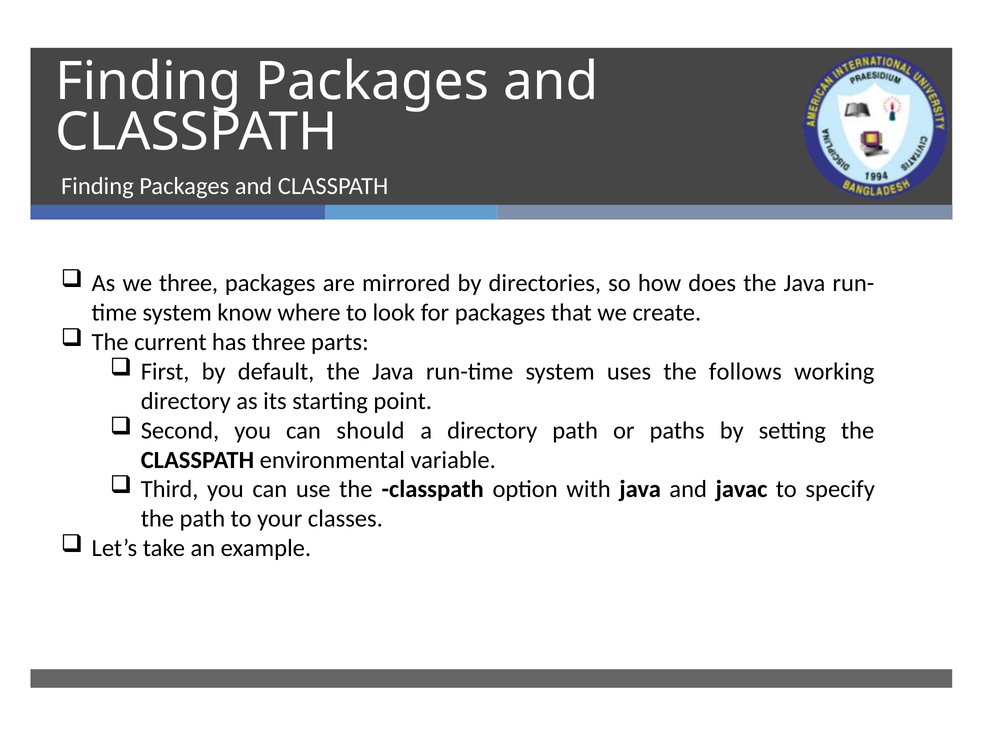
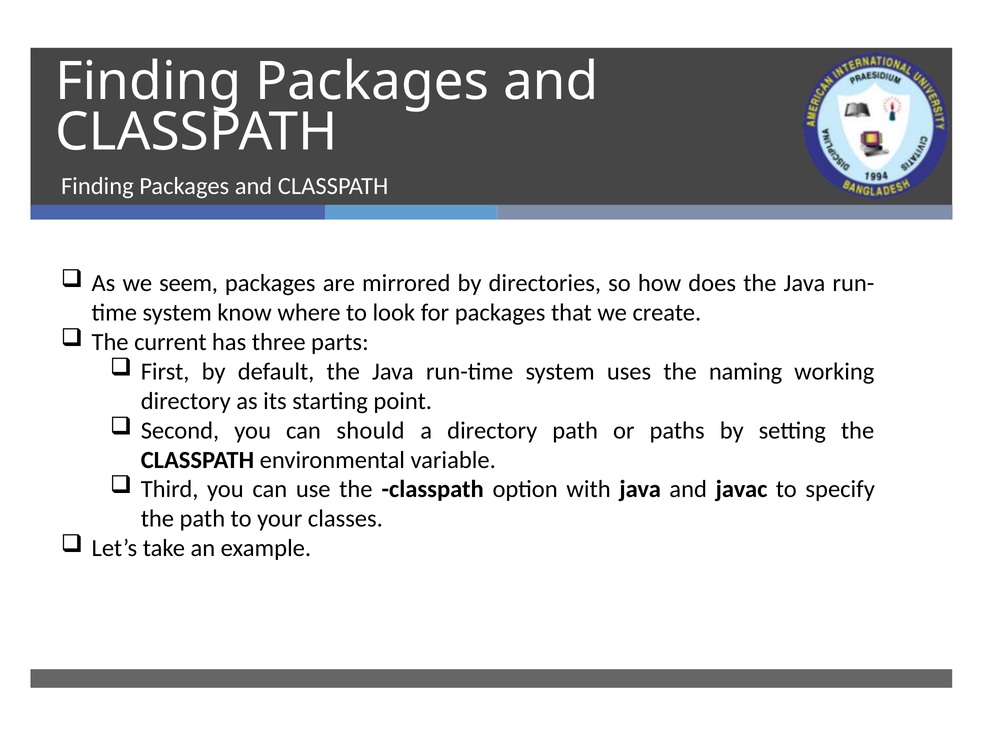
we three: three -> seem
follows: follows -> naming
